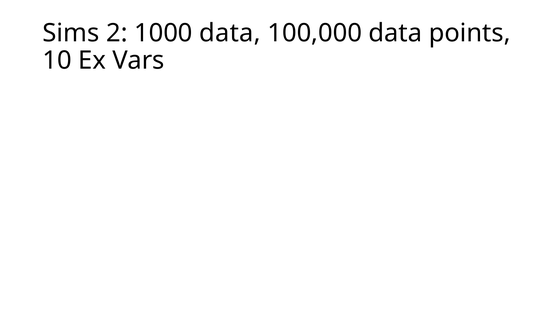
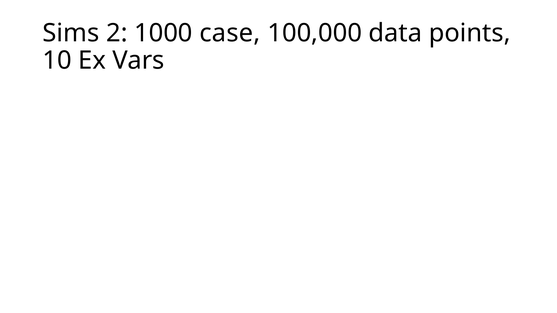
1000 data: data -> case
